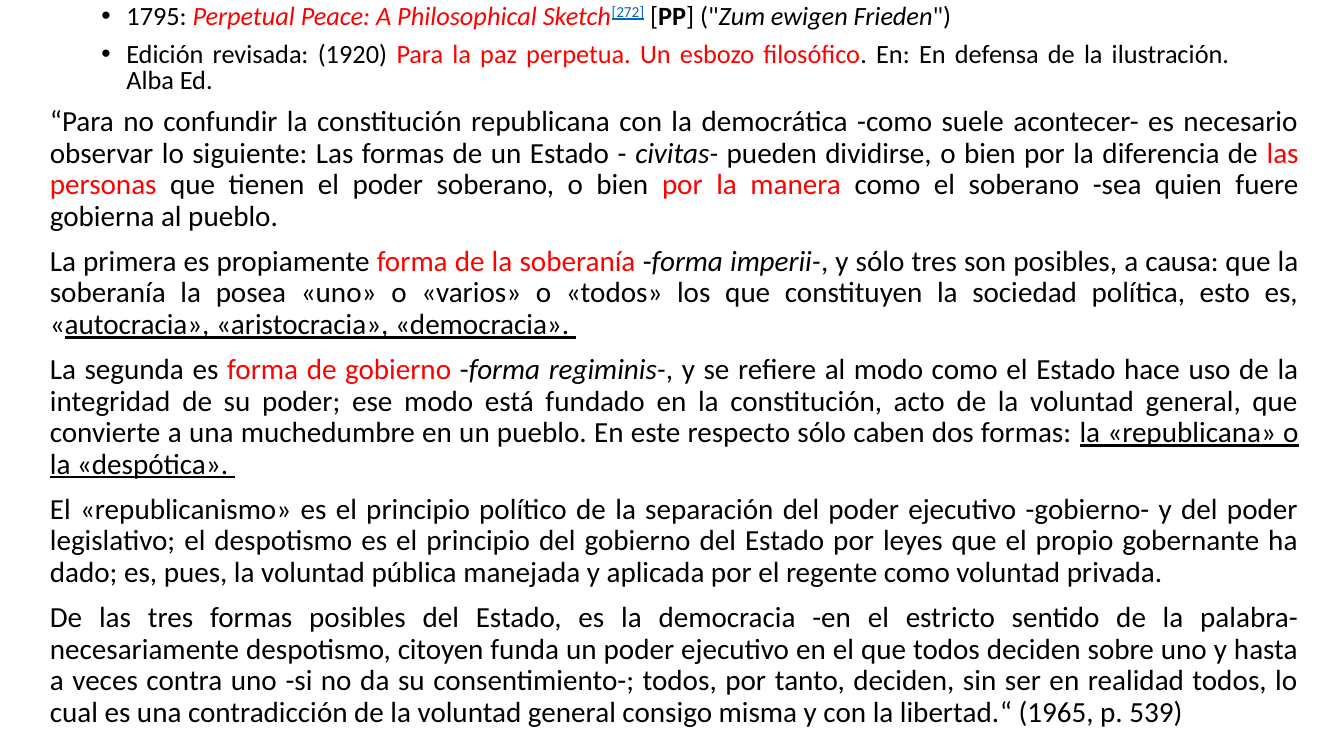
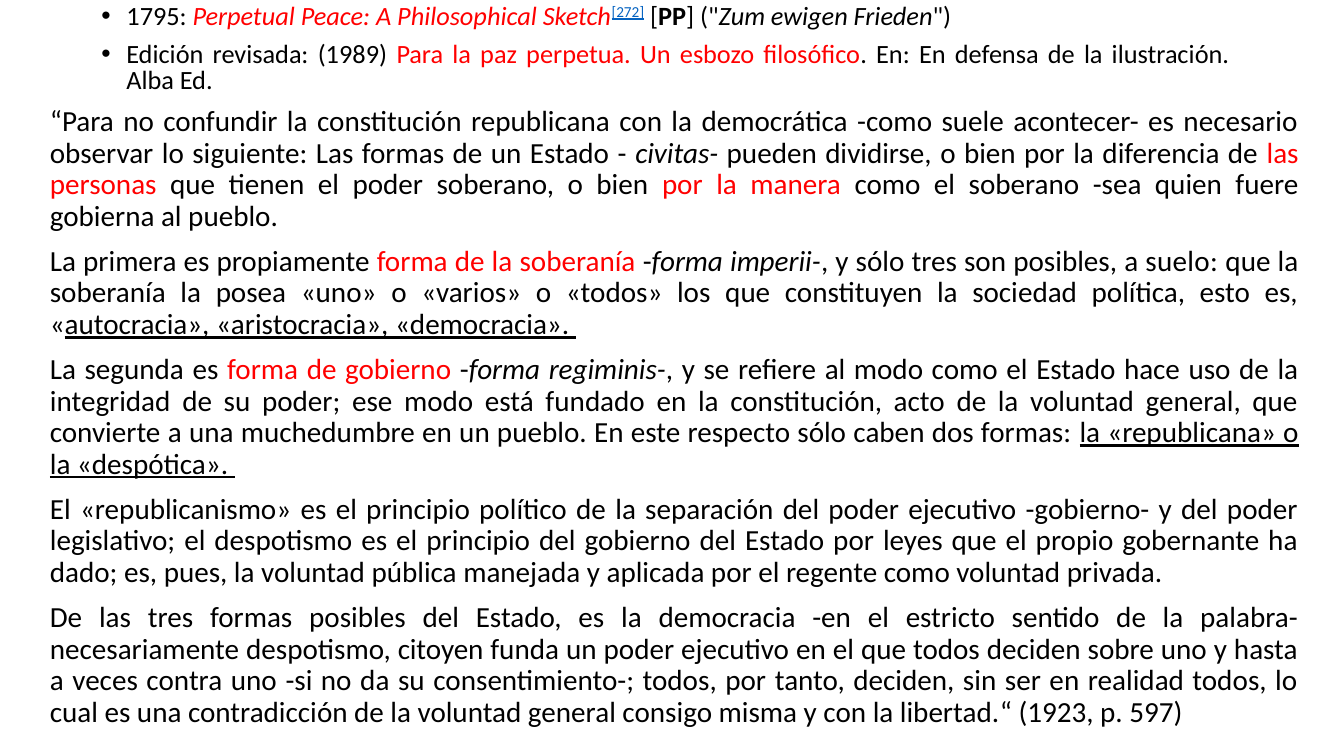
1920: 1920 -> 1989
causa: causa -> suelo
1965: 1965 -> 1923
539: 539 -> 597
